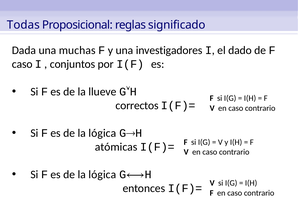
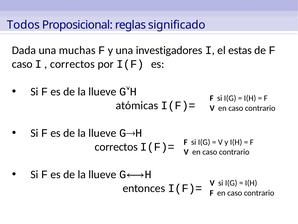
Todas: Todas -> Todos
dado: dado -> estas
conjuntos at (73, 64): conjuntos -> correctos
correctos: correctos -> atómicas
lógica at (102, 133): lógica -> llueve
atómicas at (116, 147): atómicas -> correctos
lógica at (102, 174): lógica -> llueve
